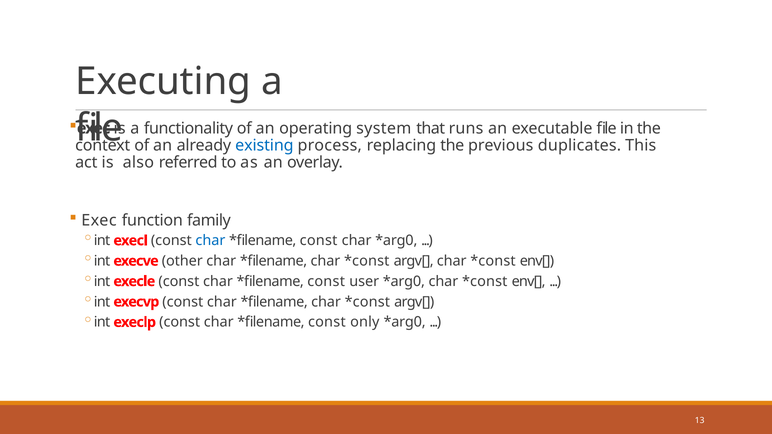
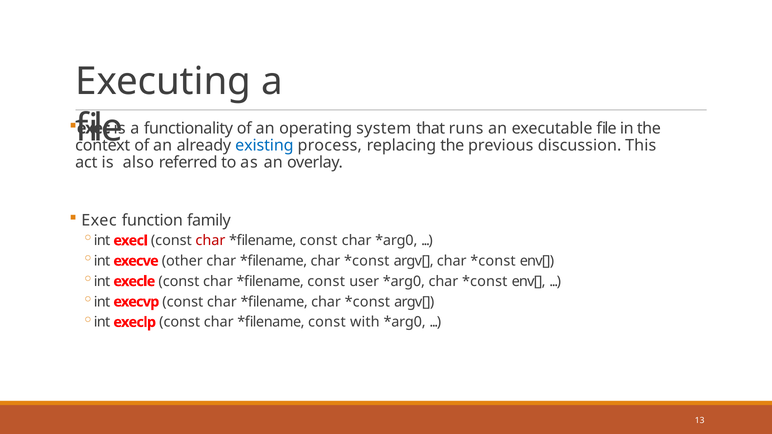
duplicates: duplicates -> discussion
char at (210, 241) colour: blue -> red
only: only -> with
